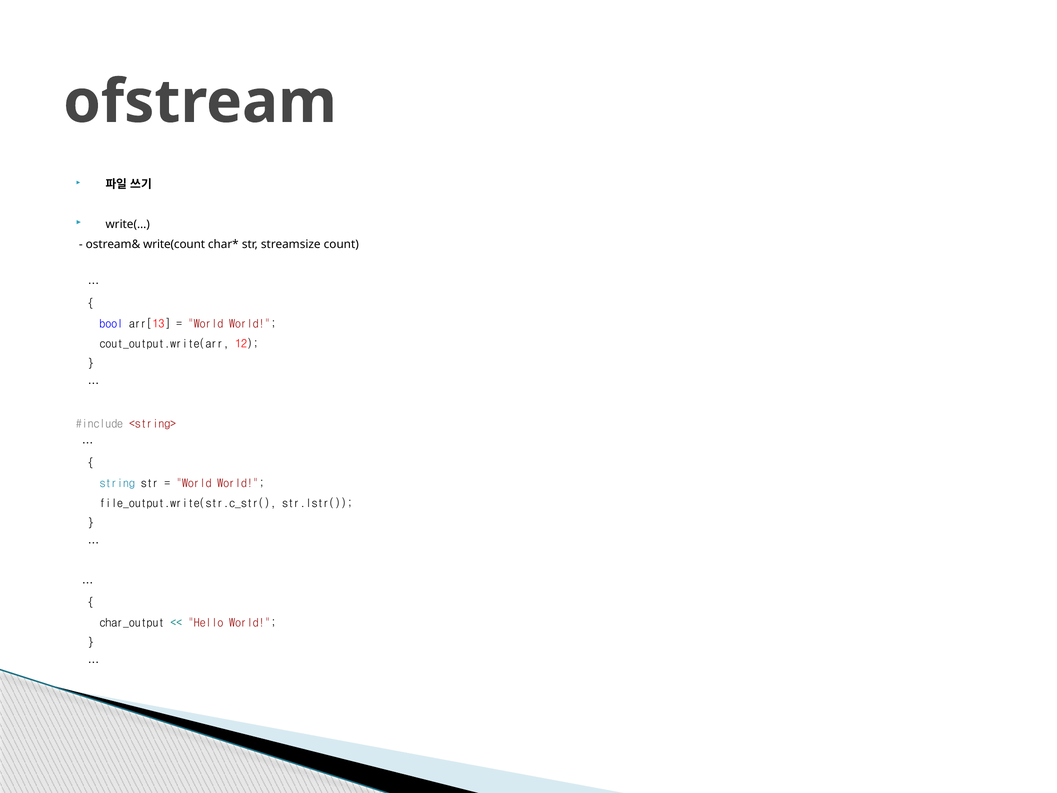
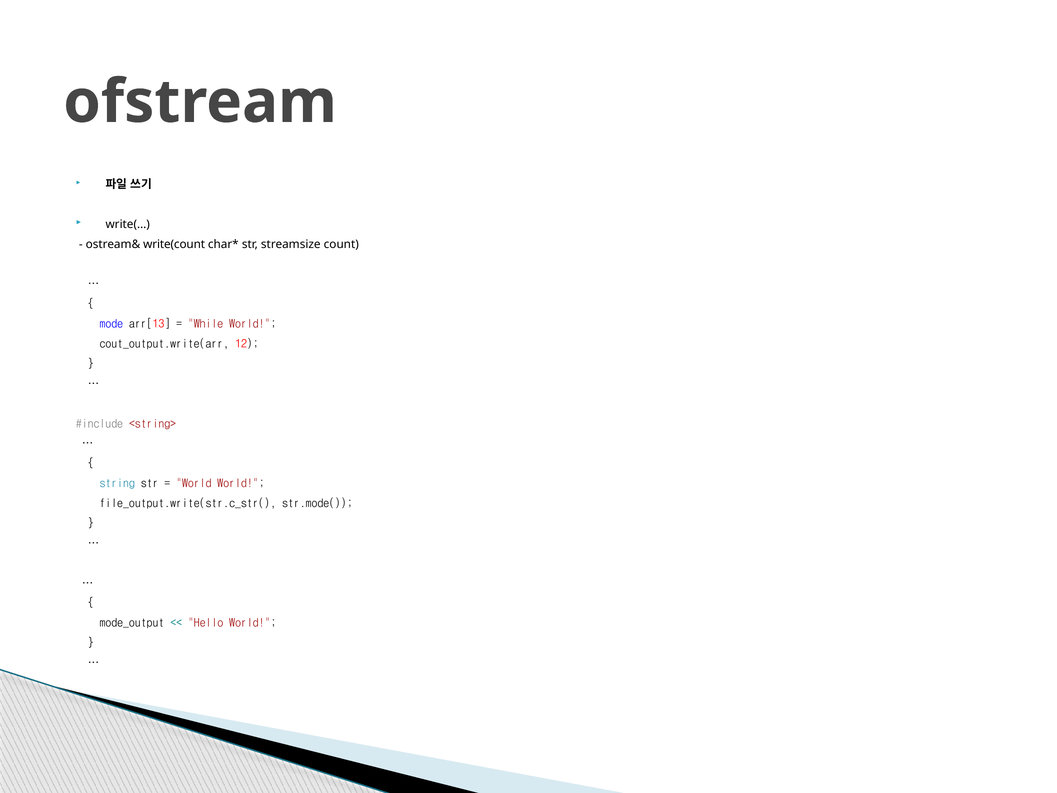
bool: bool -> mode
World at (206, 324): World -> While
str.lstr(: str.lstr( -> str.mode(
char_output: char_output -> mode_output
